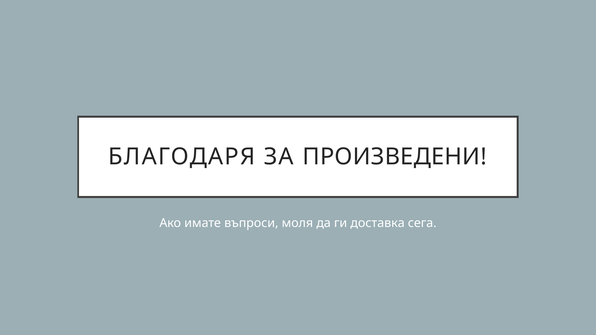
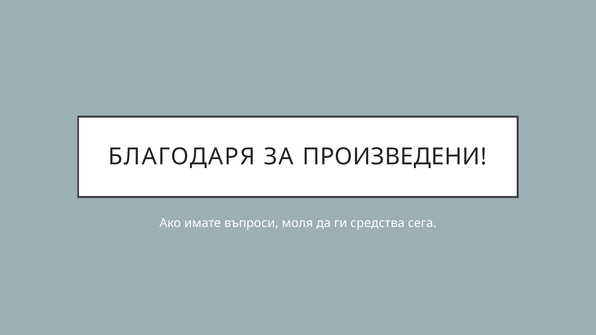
доставка: доставка -> средства
